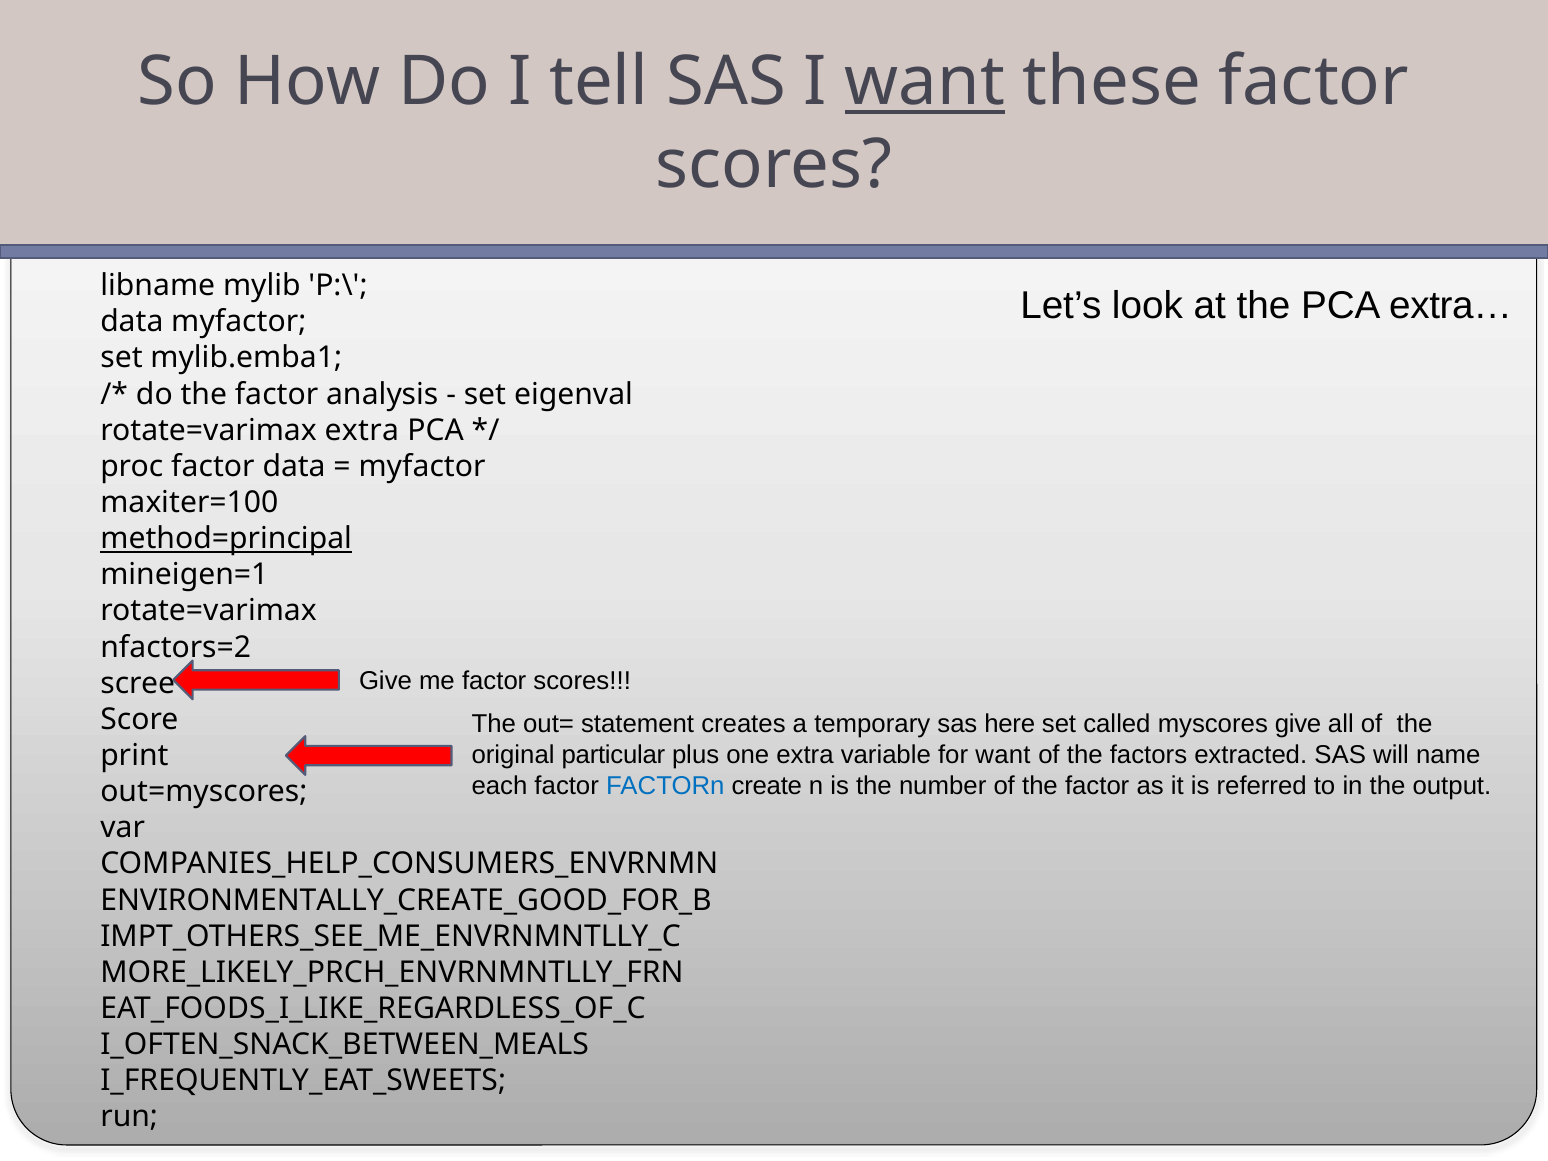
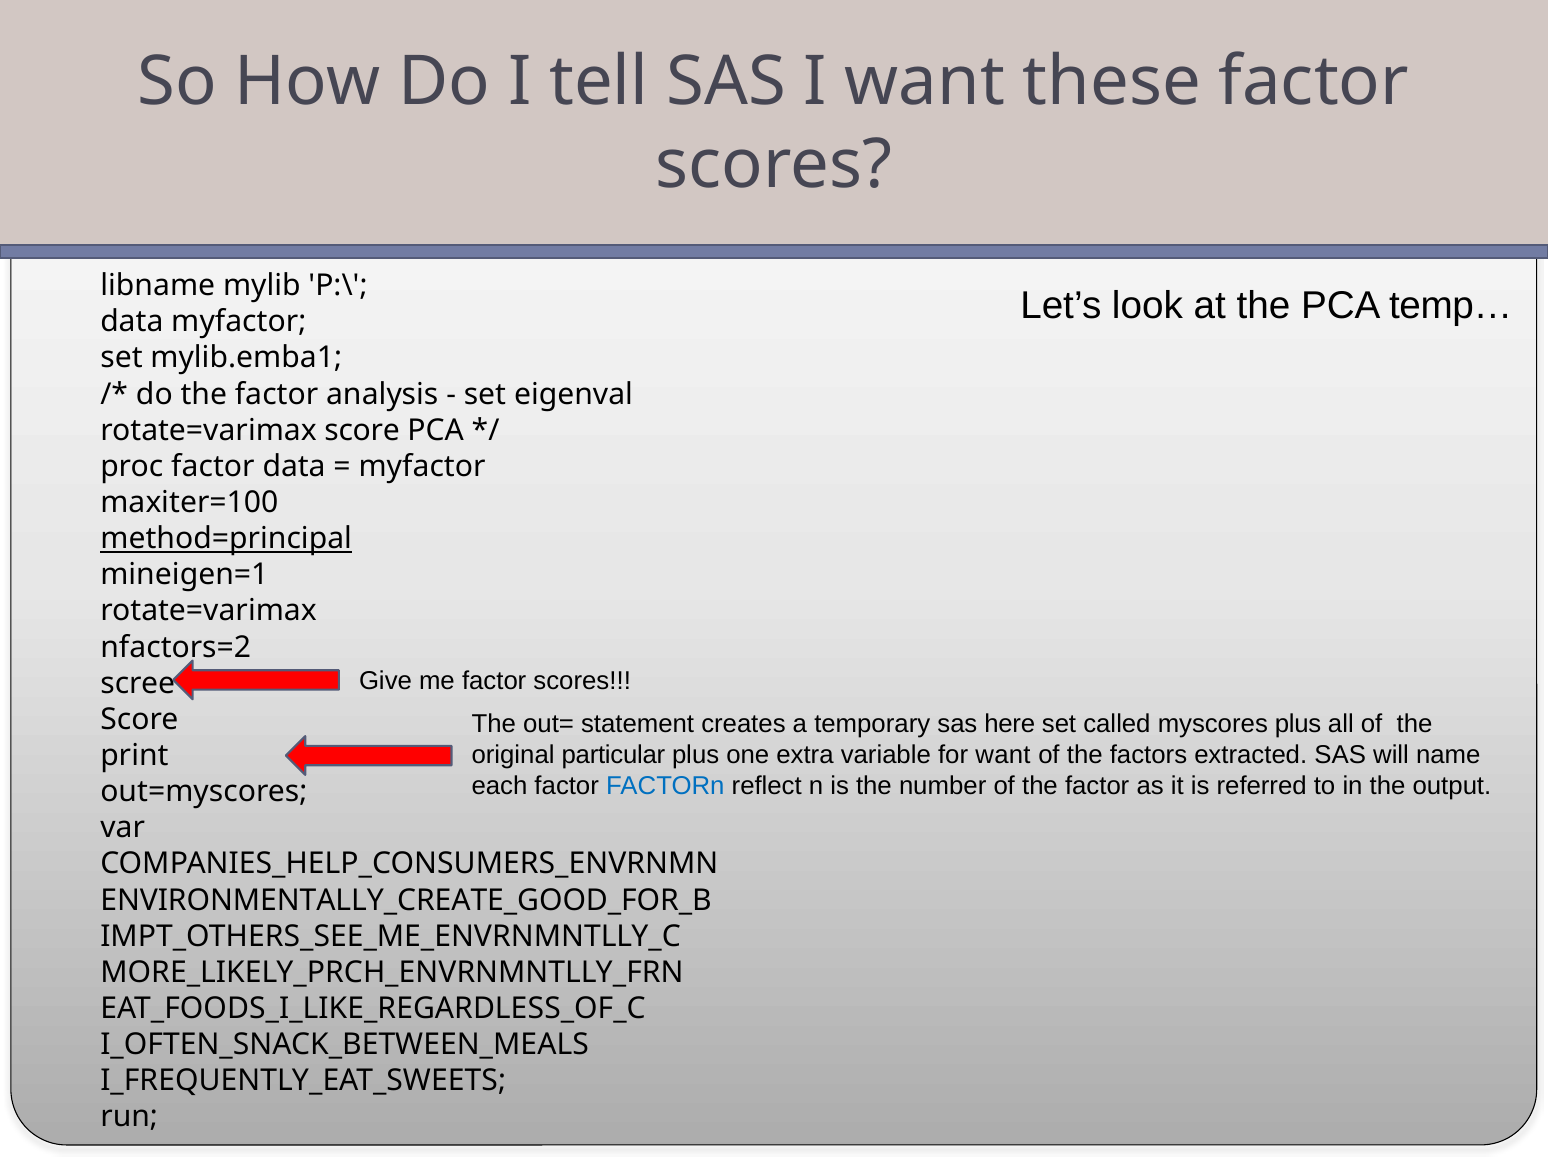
want at (925, 82) underline: present -> none
extra…: extra… -> temp…
rotate=varimax extra: extra -> score
myscores give: give -> plus
create: create -> reflect
